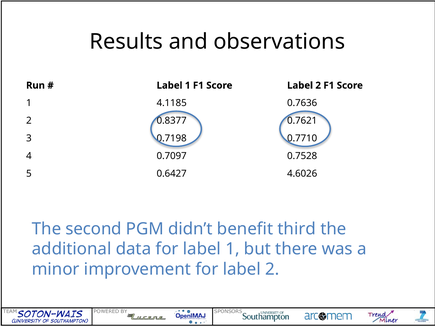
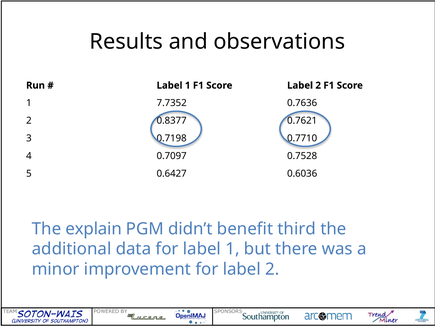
4.1185: 4.1185 -> 7.7352
4.6026: 4.6026 -> 0.6036
second: second -> explain
